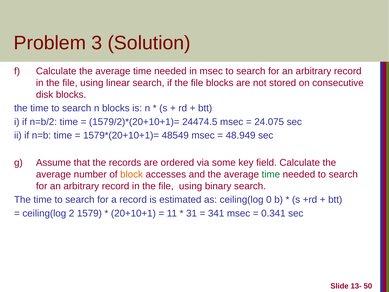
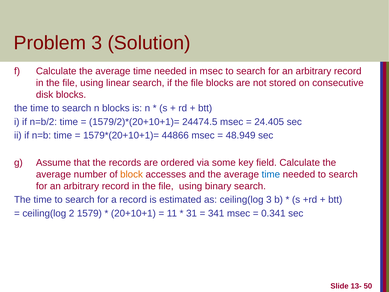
24.075: 24.075 -> 24.405
48549: 48549 -> 44866
time at (271, 174) colour: green -> blue
ceiling(log 0: 0 -> 3
